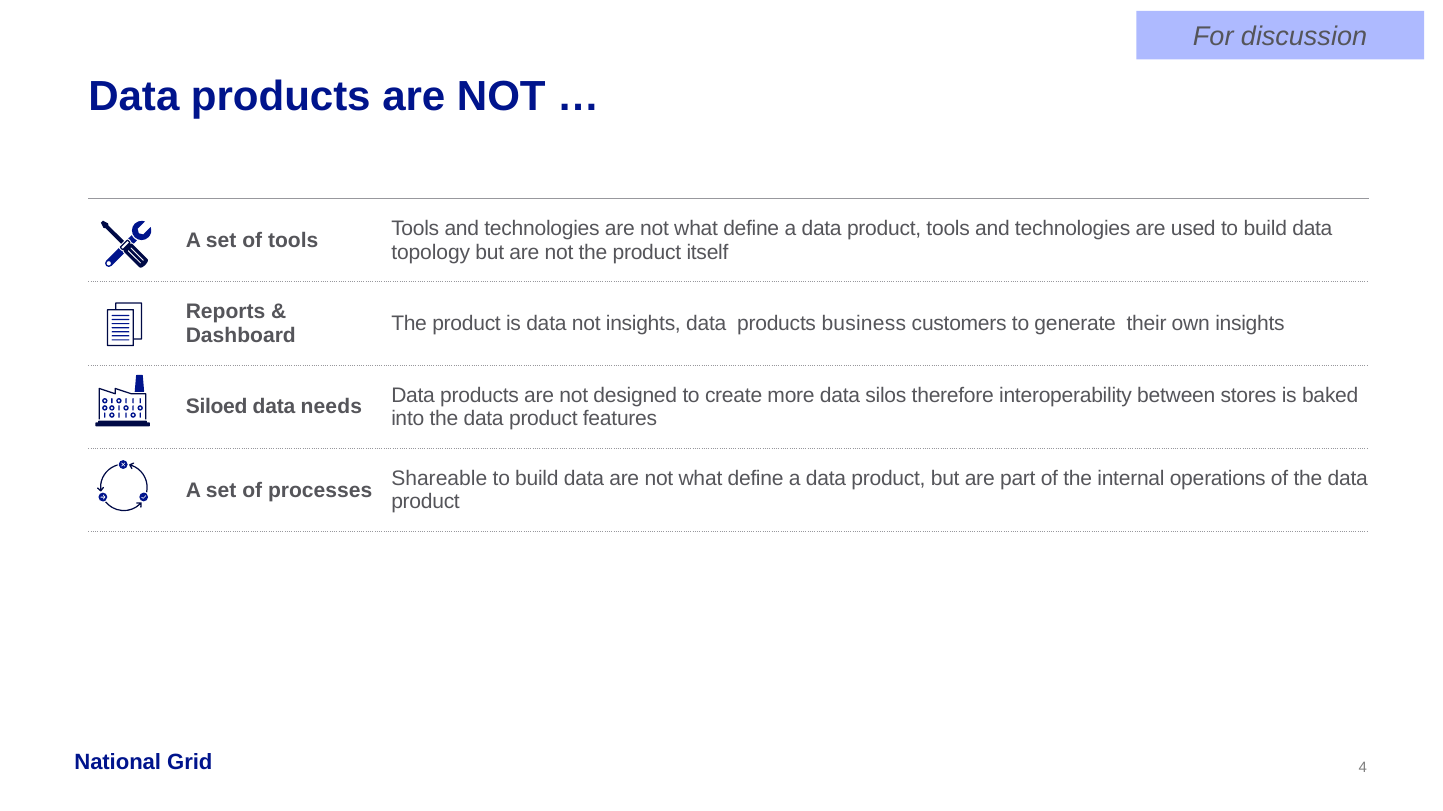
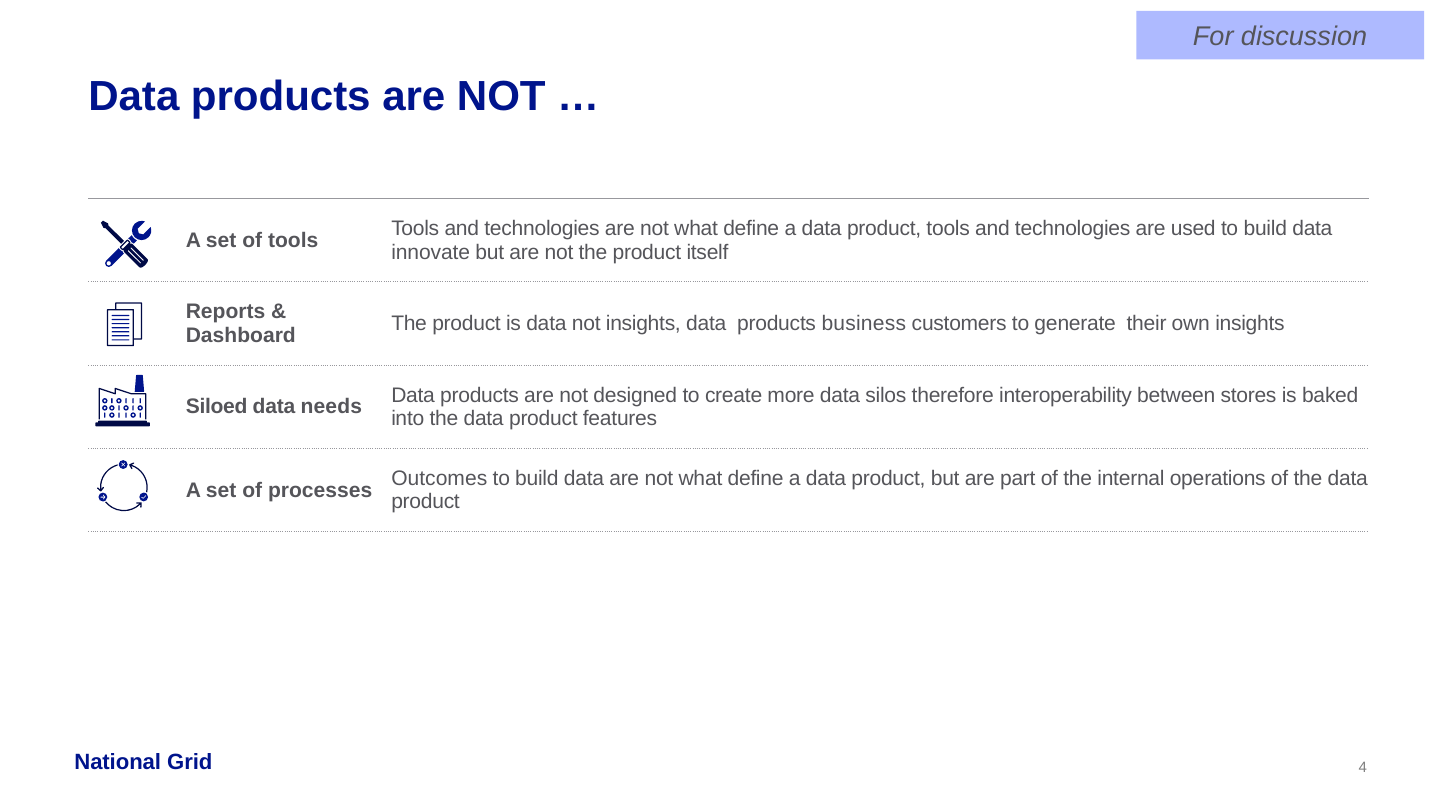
topology: topology -> innovate
Shareable: Shareable -> Outcomes
